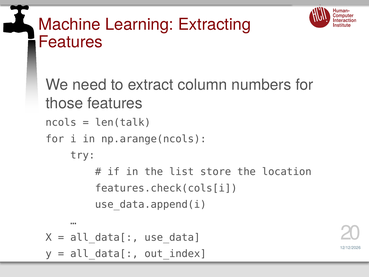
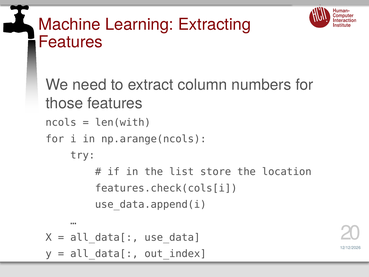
len(talk: len(talk -> len(with
